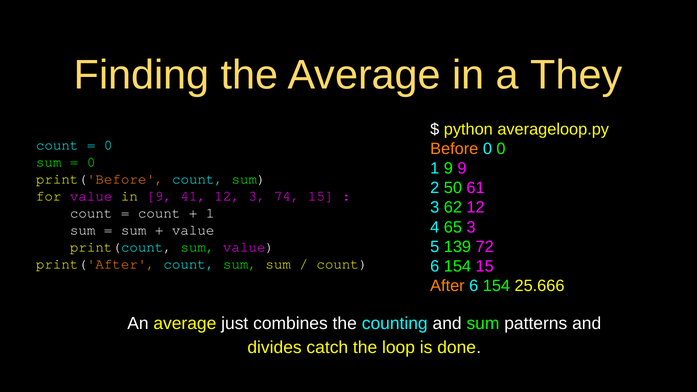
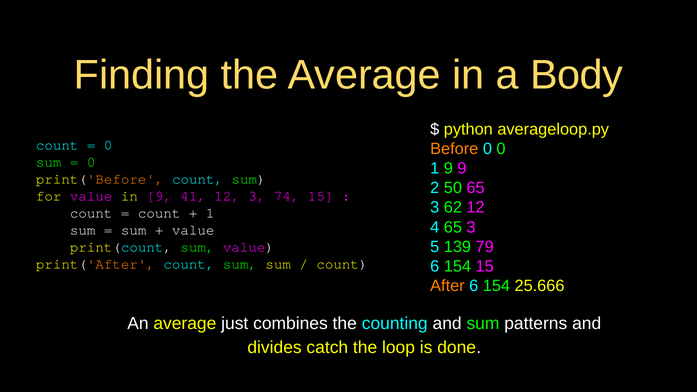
They: They -> Body
50 61: 61 -> 65
72: 72 -> 79
